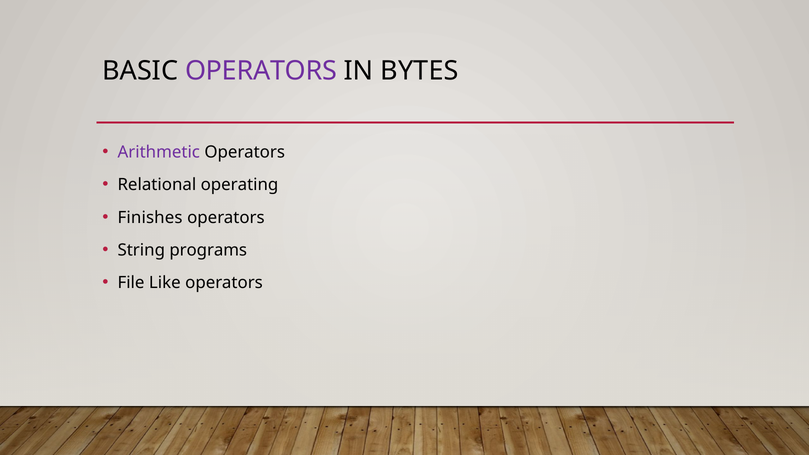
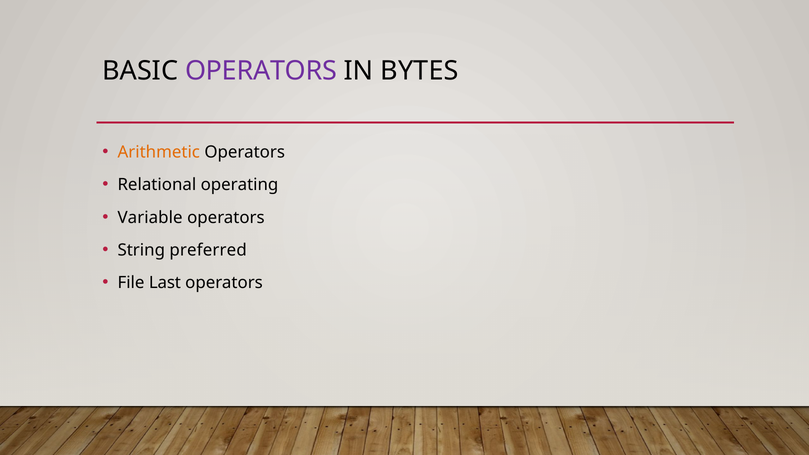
Arithmetic colour: purple -> orange
Finishes: Finishes -> Variable
programs: programs -> preferred
Like: Like -> Last
